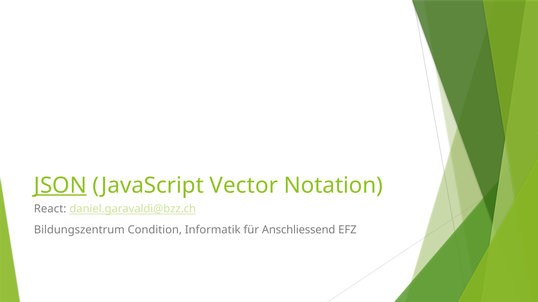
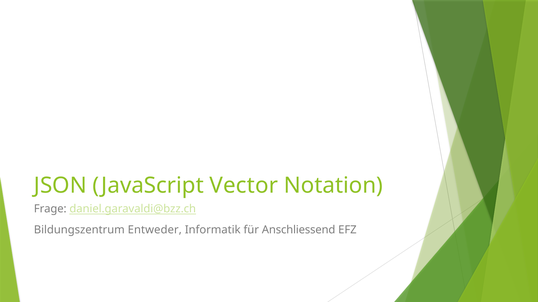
JSON underline: present -> none
React: React -> Frage
Condition: Condition -> Entweder
